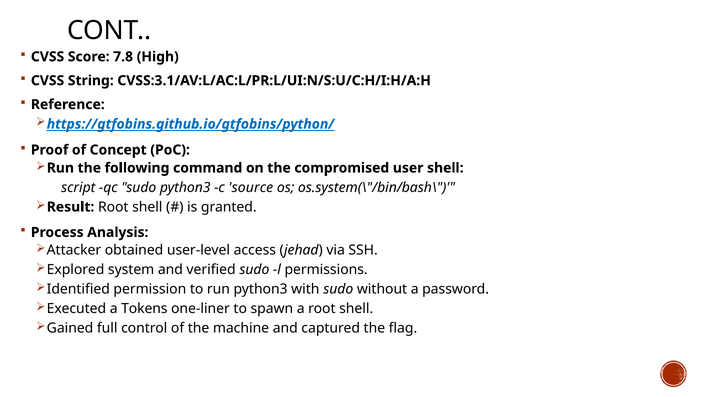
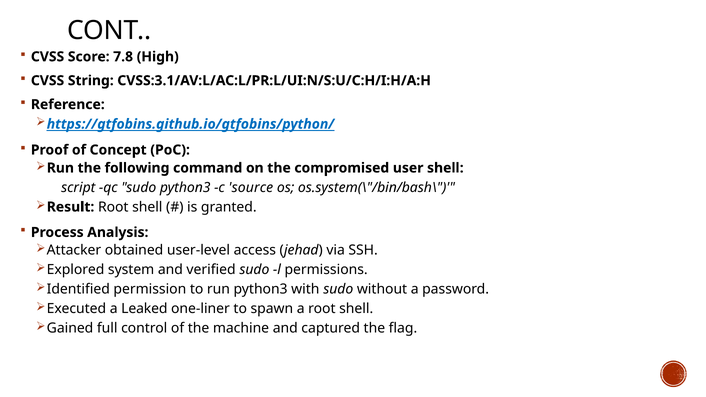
Tokens: Tokens -> Leaked
